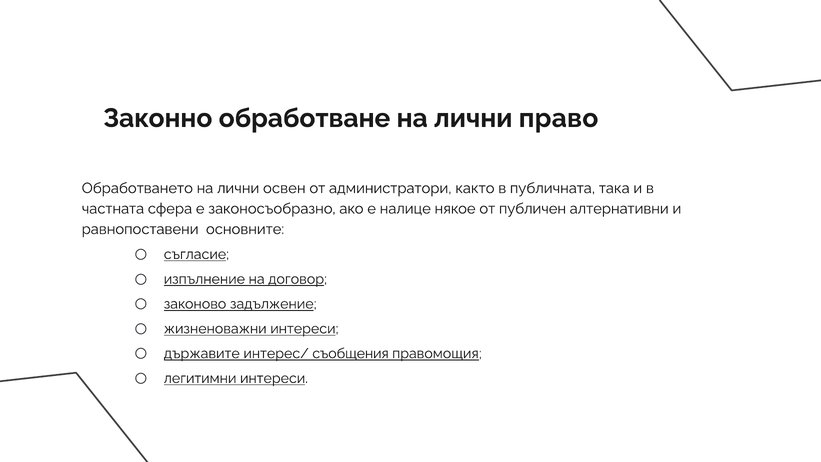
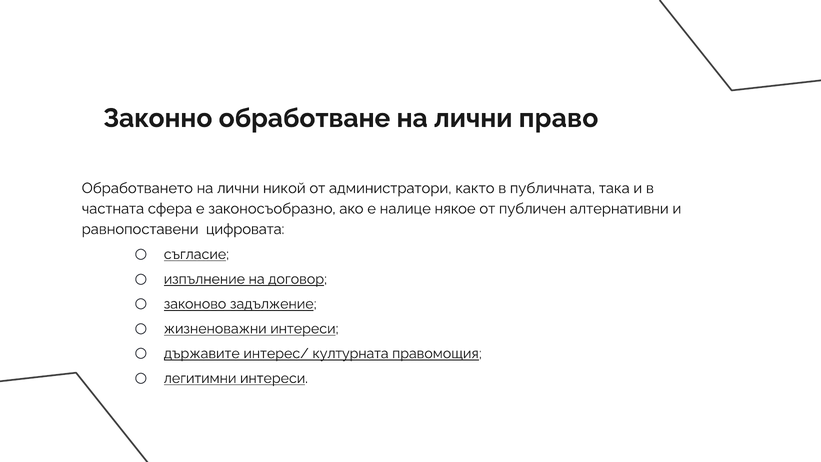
освен: освен -> никой
основните: основните -> цифровата
съобщения: съобщения -> културната
